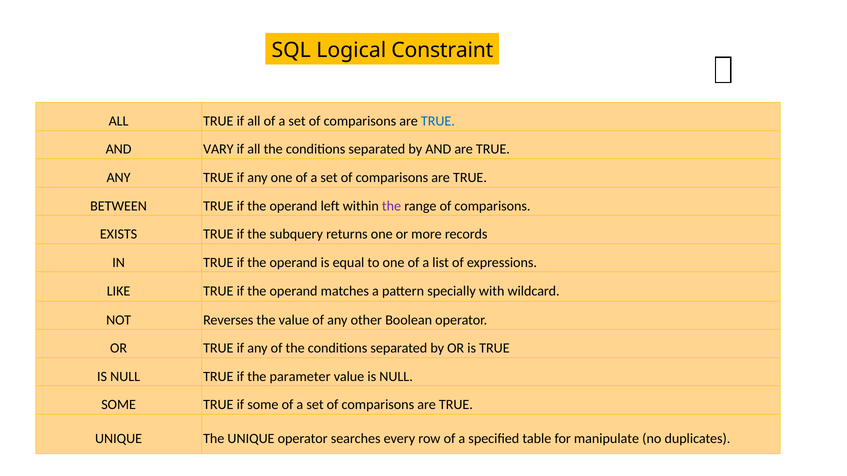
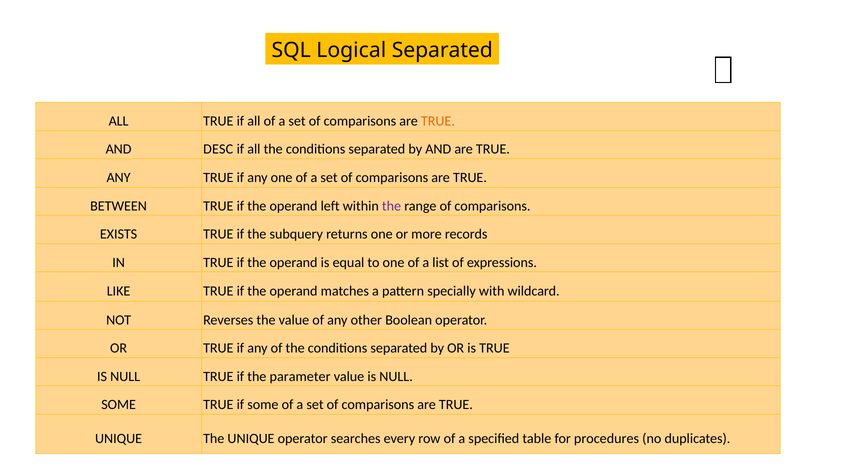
Logical Constraint: Constraint -> Separated
TRUE at (438, 121) colour: blue -> orange
VARY: VARY -> DESC
manipulate: manipulate -> procedures
